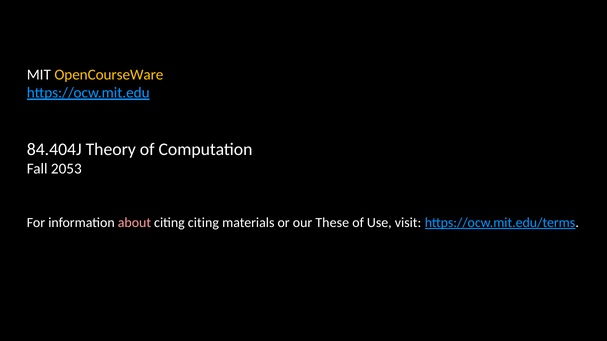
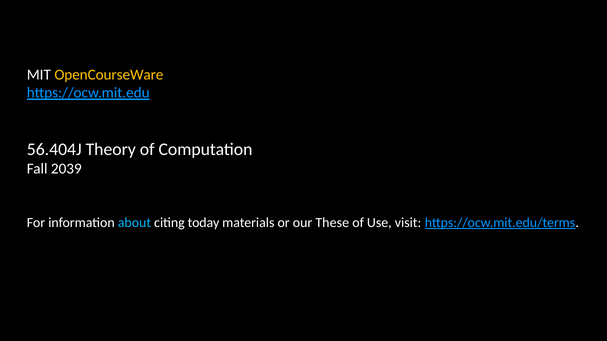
84.404J: 84.404J -> 56.404J
2053: 2053 -> 2039
about colour: pink -> light blue
citing citing: citing -> today
